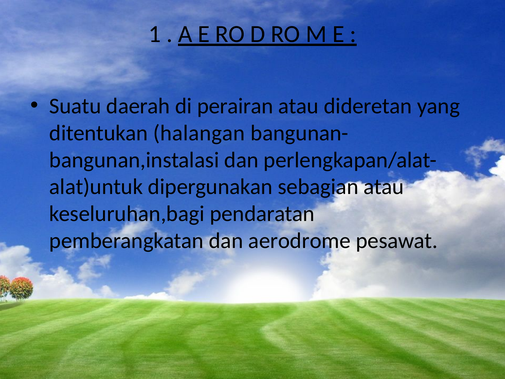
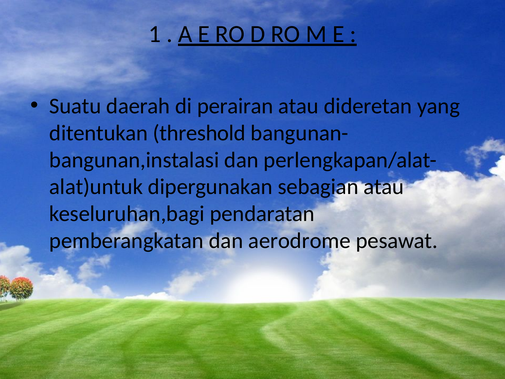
halangan: halangan -> threshold
